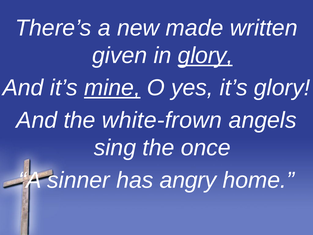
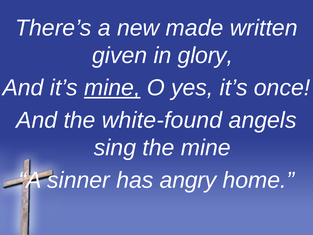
glory at (205, 56) underline: present -> none
it’s glory: glory -> once
white-frown: white-frown -> white-found
the once: once -> mine
